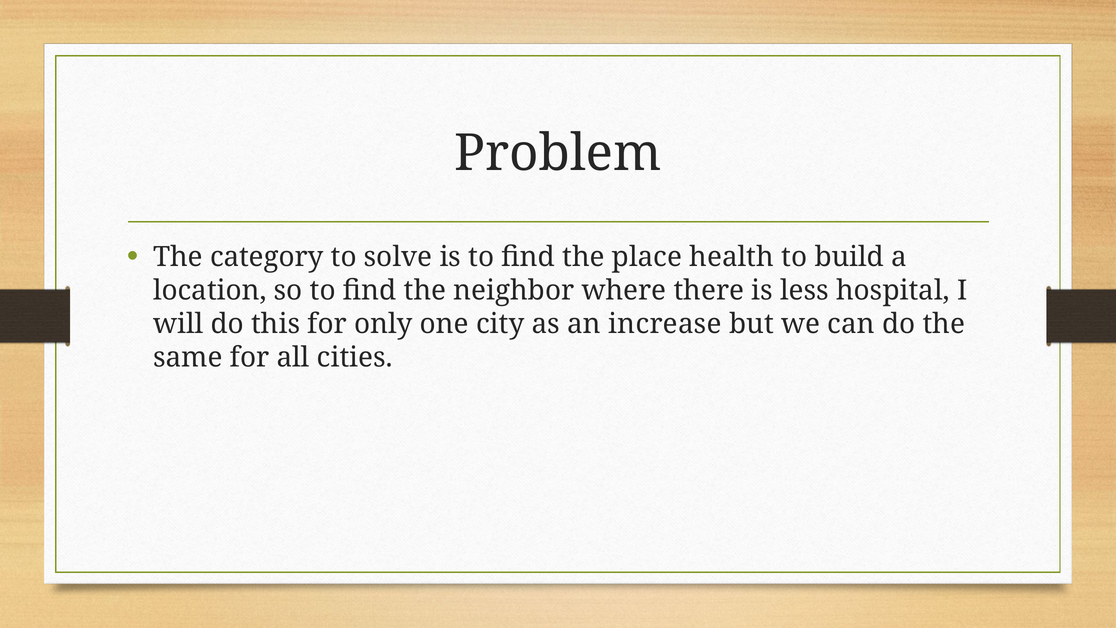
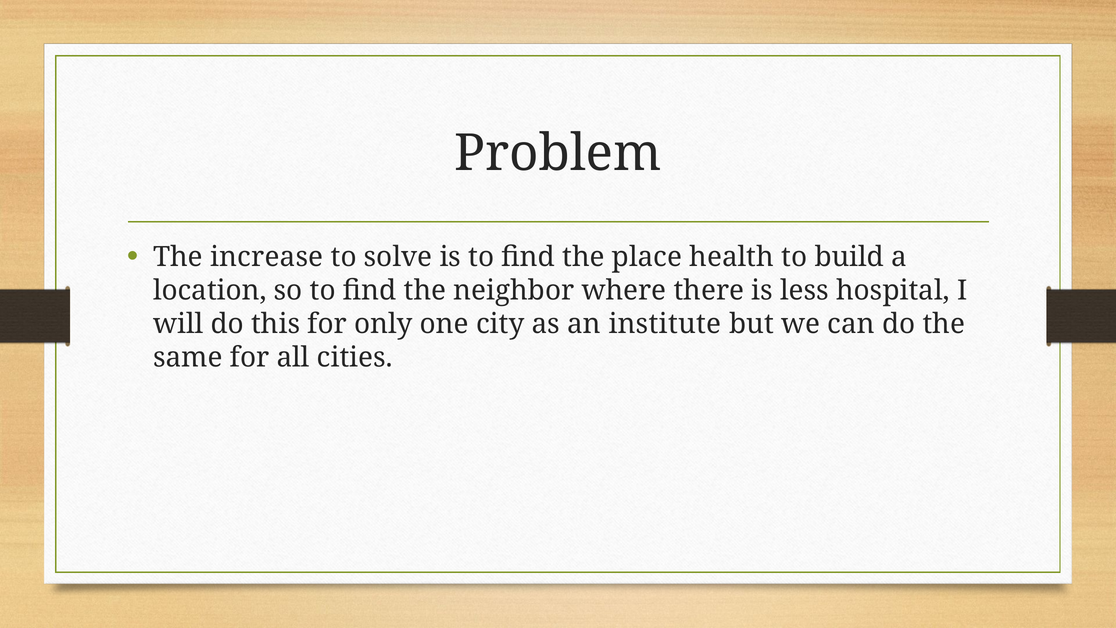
category: category -> increase
increase: increase -> institute
